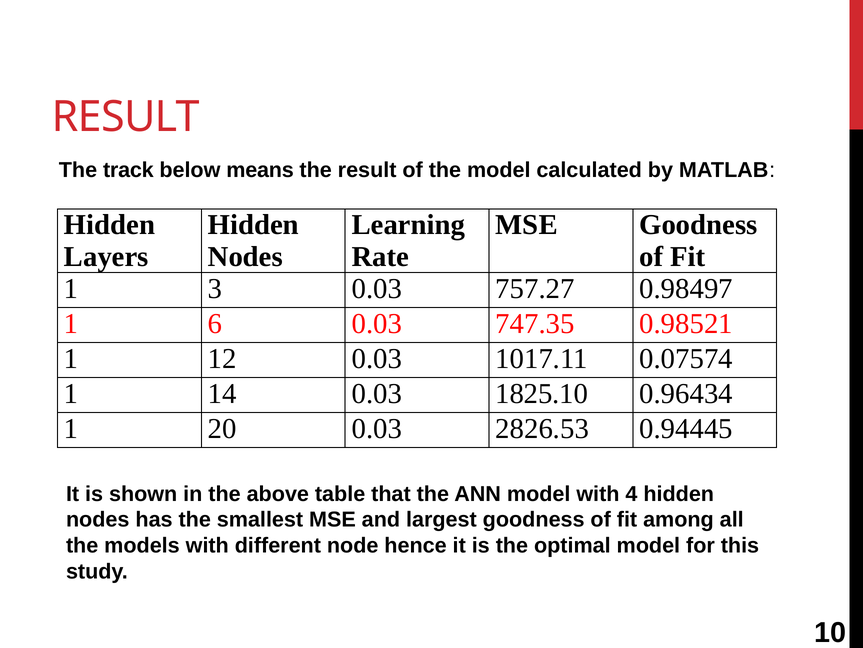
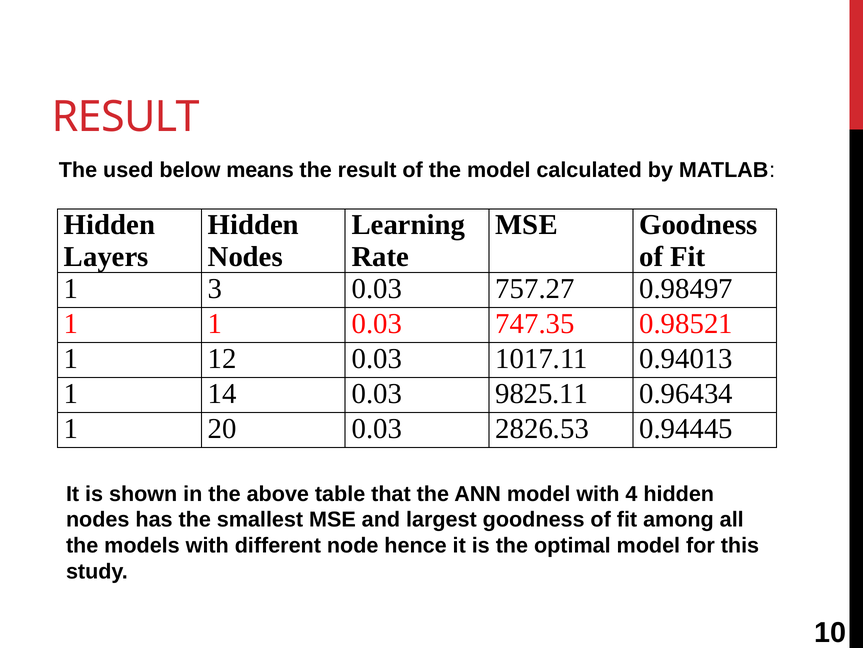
track: track -> used
1 6: 6 -> 1
0.07574: 0.07574 -> 0.94013
1825.10: 1825.10 -> 9825.11
